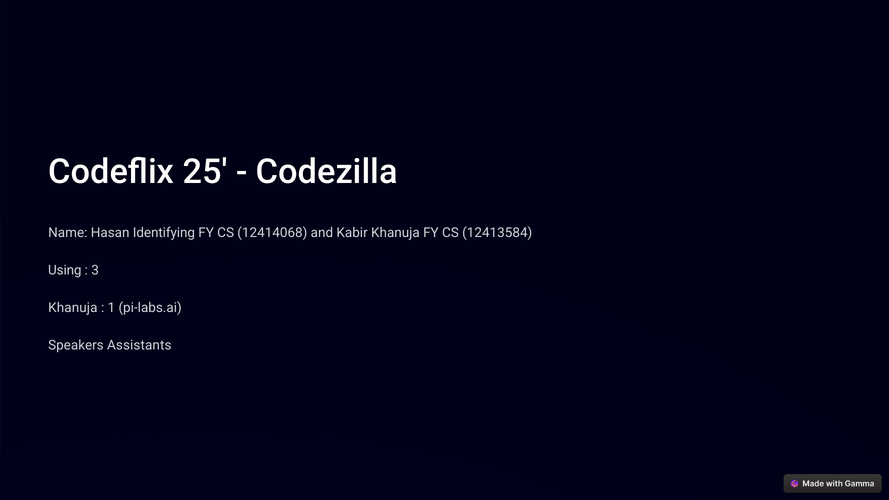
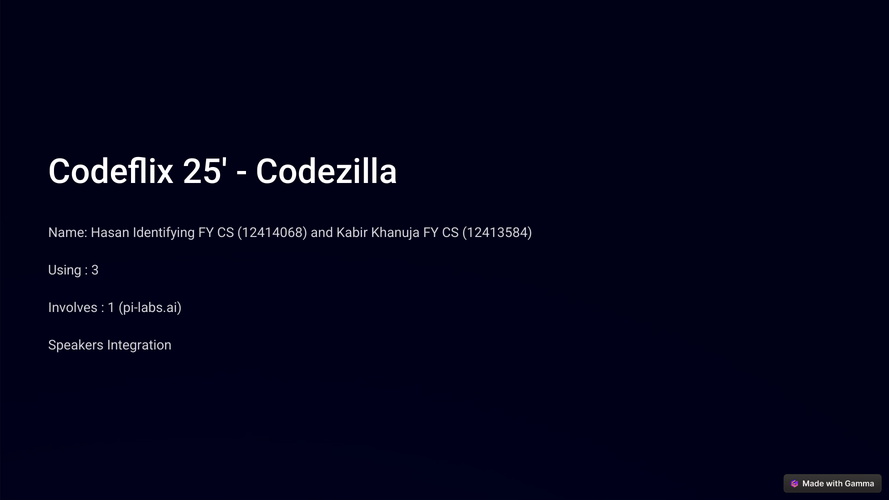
Khanuja at (73, 308): Khanuja -> Involves
Assistants: Assistants -> Integration
